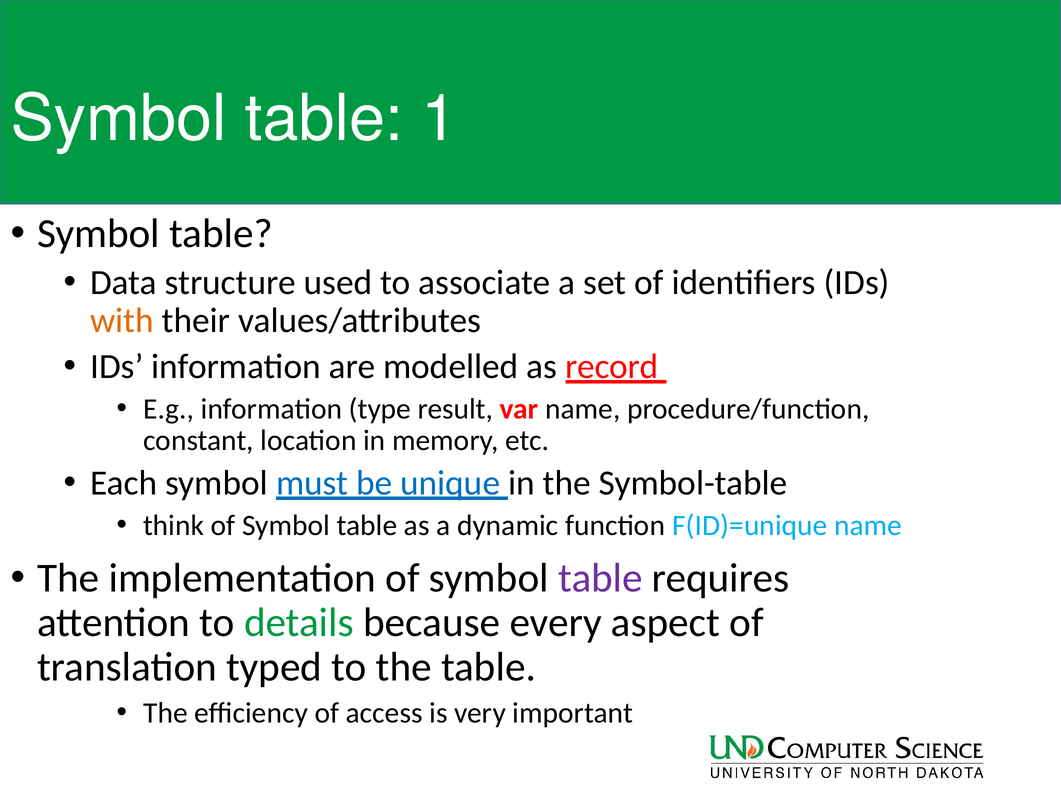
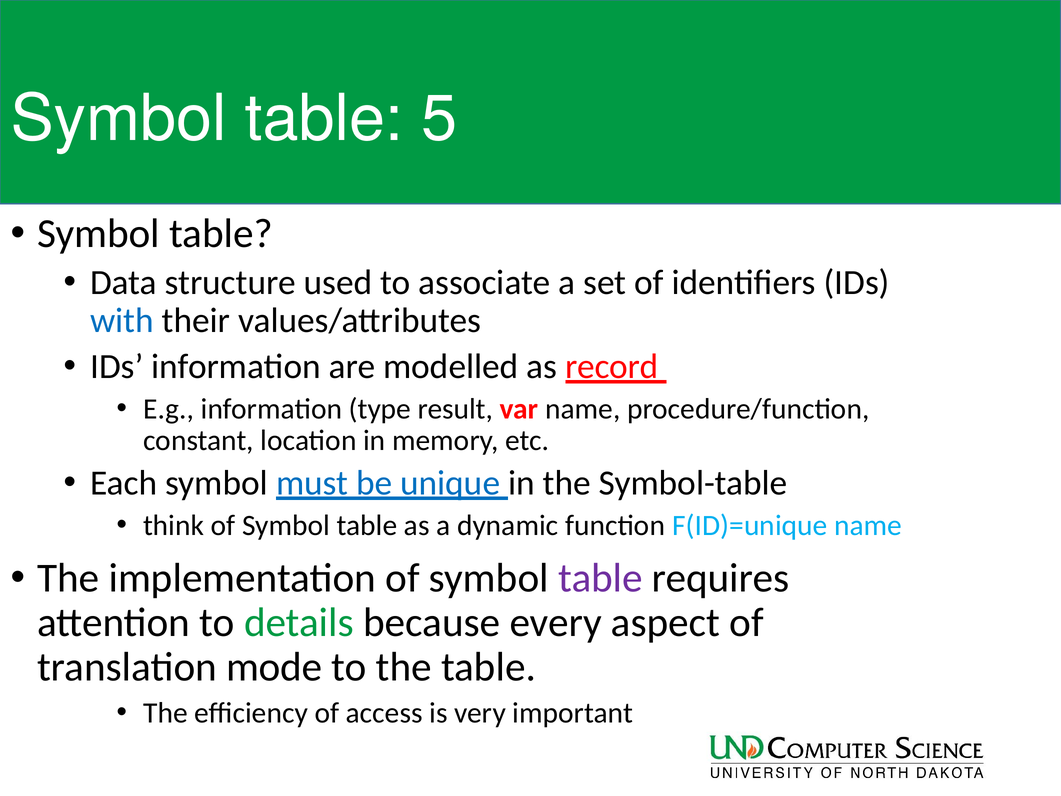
1: 1 -> 5
with colour: orange -> blue
typed: typed -> mode
